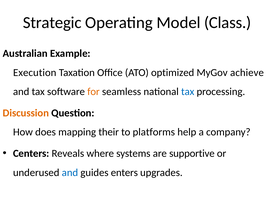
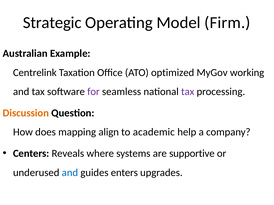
Class: Class -> Firm
Execution: Execution -> Centrelink
achieve: achieve -> working
for colour: orange -> purple
tax at (188, 92) colour: blue -> purple
their: their -> align
platforms: platforms -> academic
